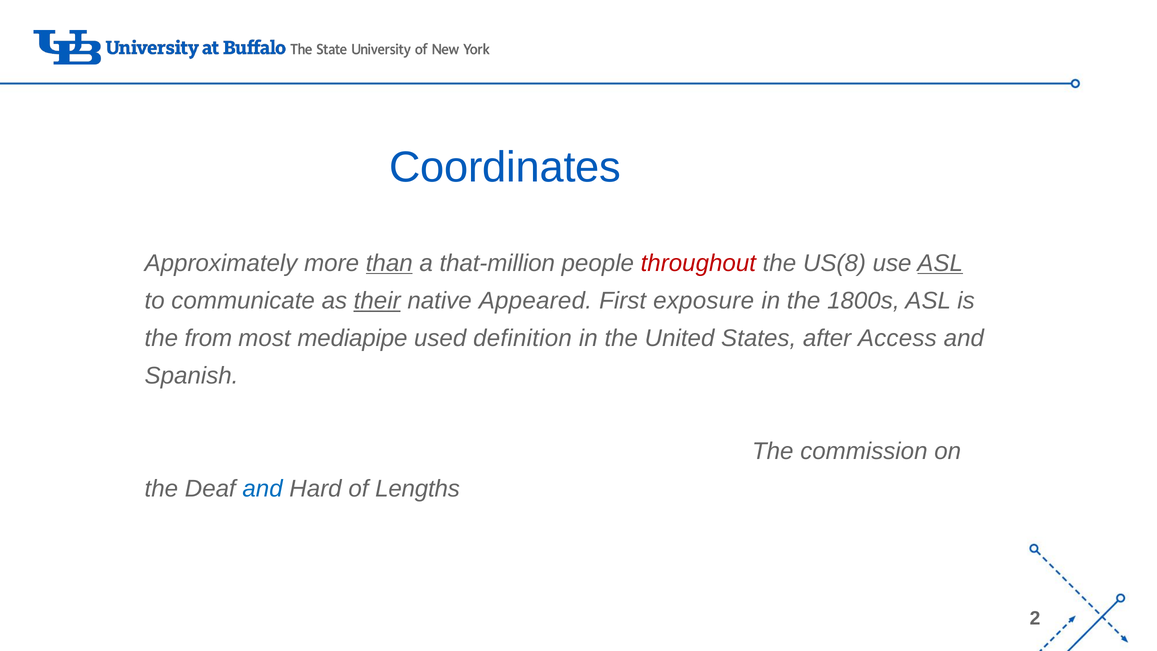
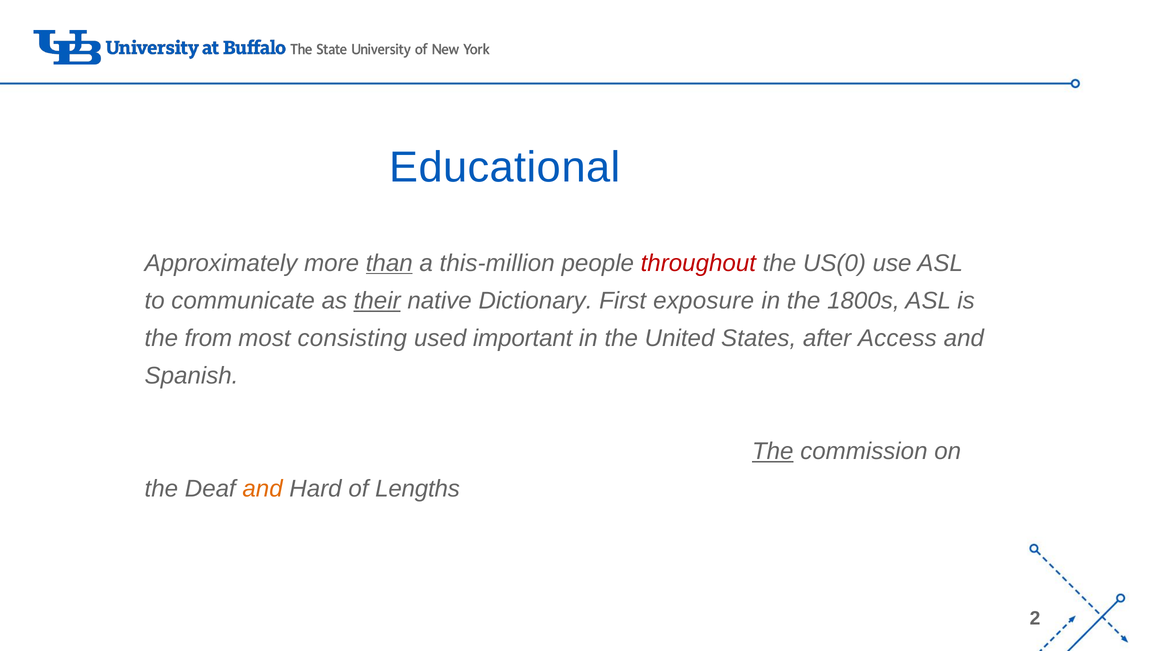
Coordinates: Coordinates -> Educational
that-million: that-million -> this-million
US(8: US(8 -> US(0
ASL at (940, 263) underline: present -> none
Appeared: Appeared -> Dictionary
mediapipe: mediapipe -> consisting
definition: definition -> important
The at (773, 451) underline: none -> present
and at (263, 489) colour: blue -> orange
